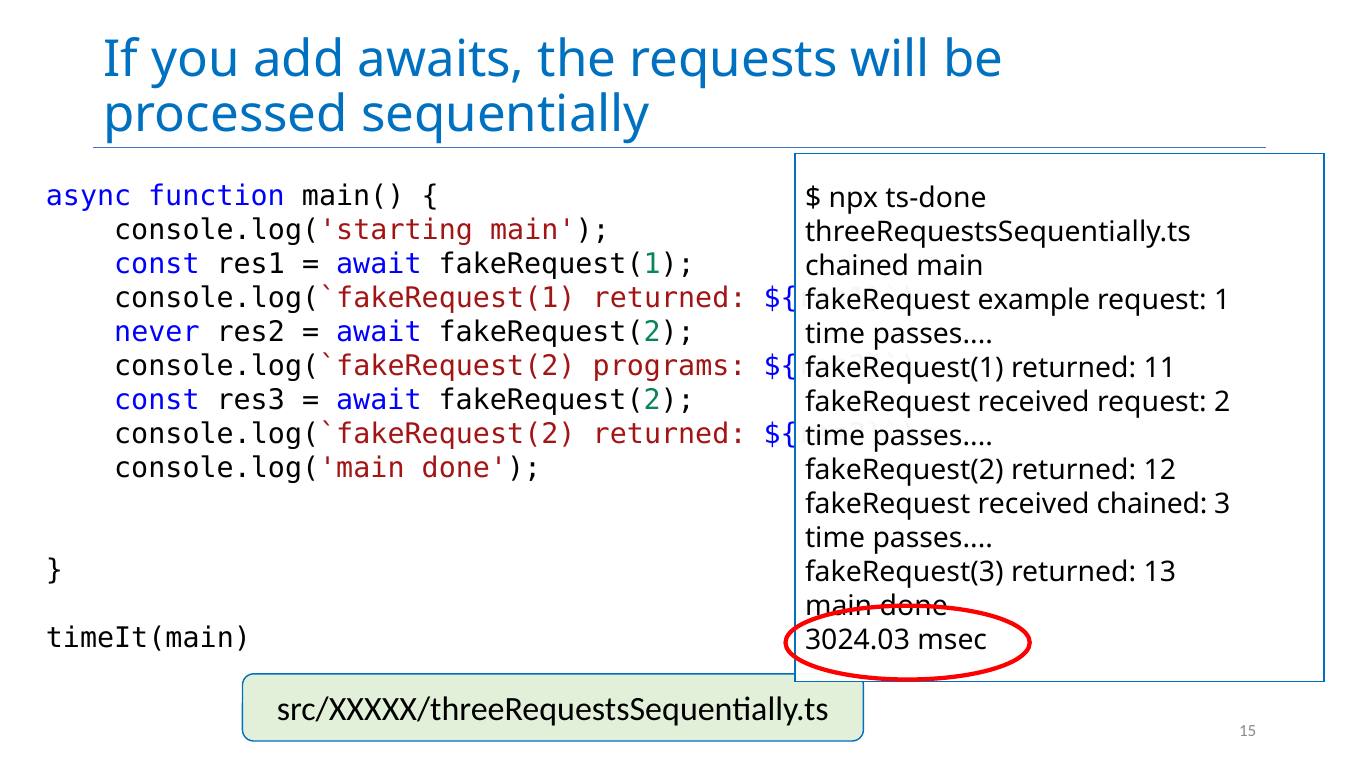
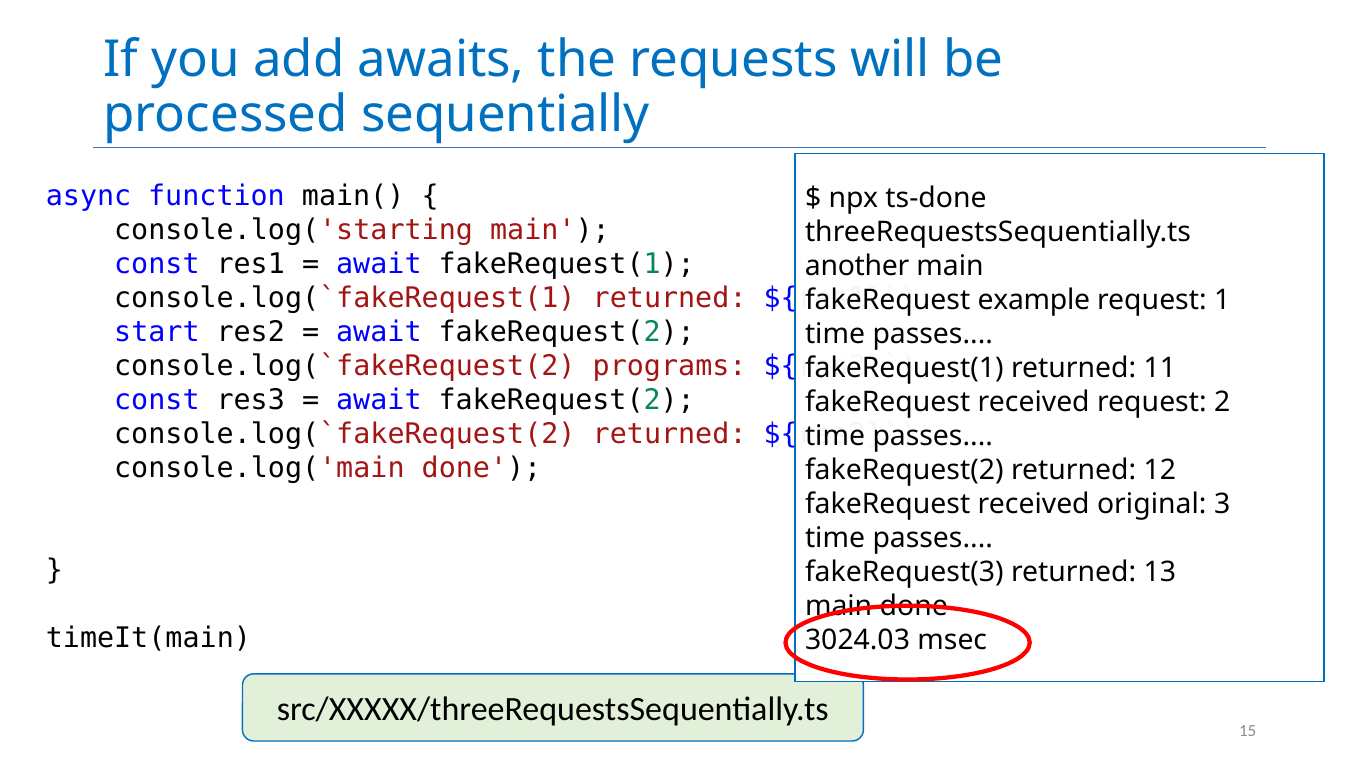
chained at (857, 266): chained -> another
never: never -> start
received chained: chained -> original
